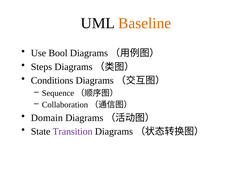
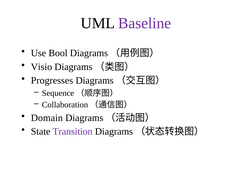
Baseline colour: orange -> purple
Steps: Steps -> Visio
Conditions: Conditions -> Progresses
